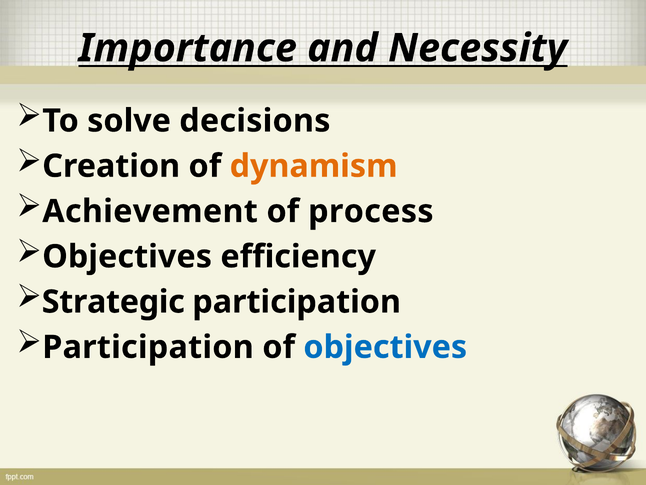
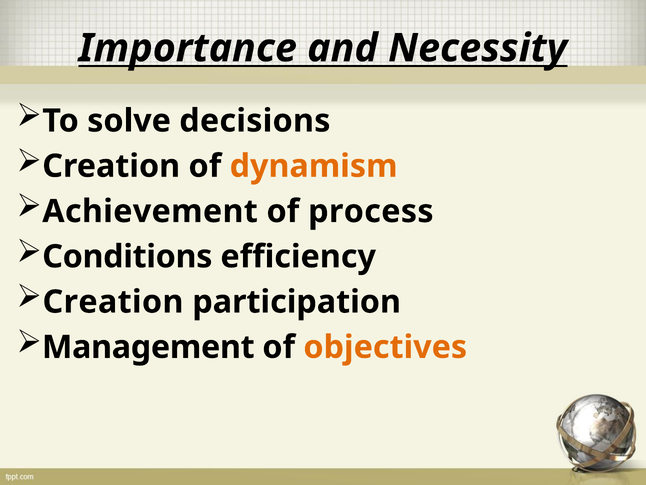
Objectives at (127, 256): Objectives -> Conditions
Strategic at (113, 302): Strategic -> Creation
Participation at (148, 347): Participation -> Management
objectives at (385, 347) colour: blue -> orange
